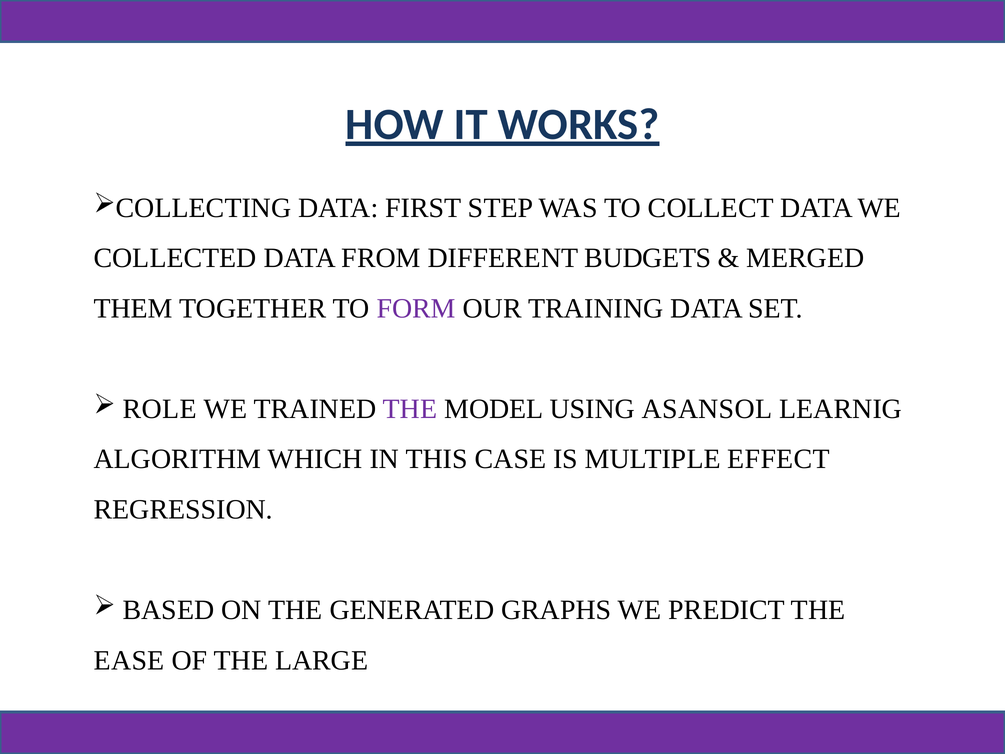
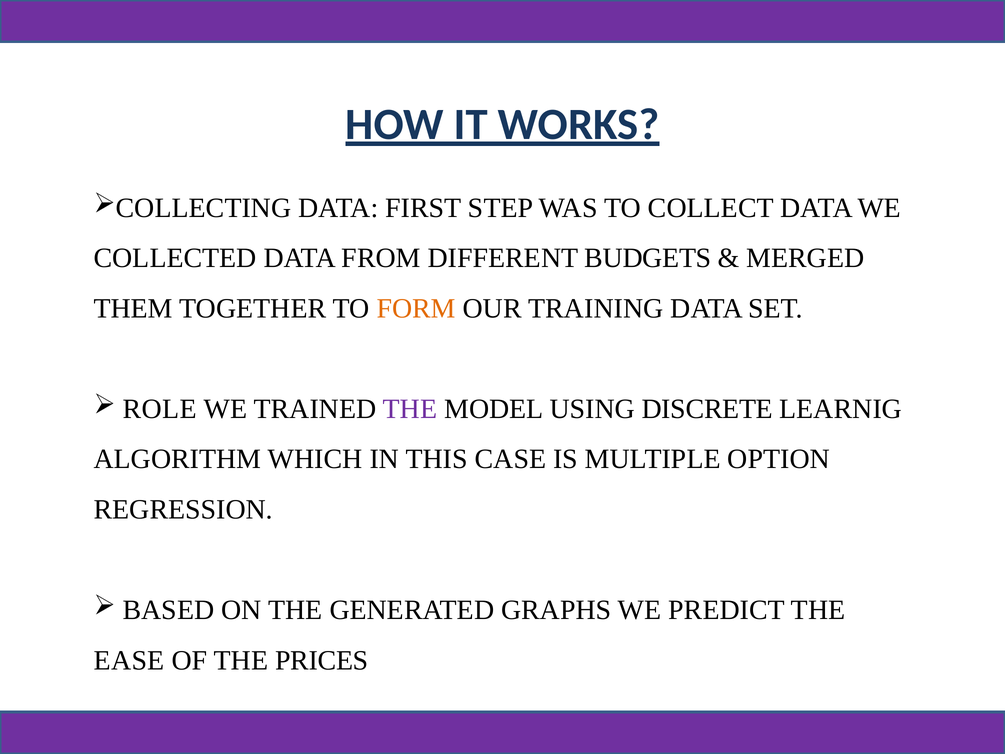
FORM colour: purple -> orange
ASANSOL: ASANSOL -> DISCRETE
EFFECT: EFFECT -> OPTION
LARGE: LARGE -> PRICES
